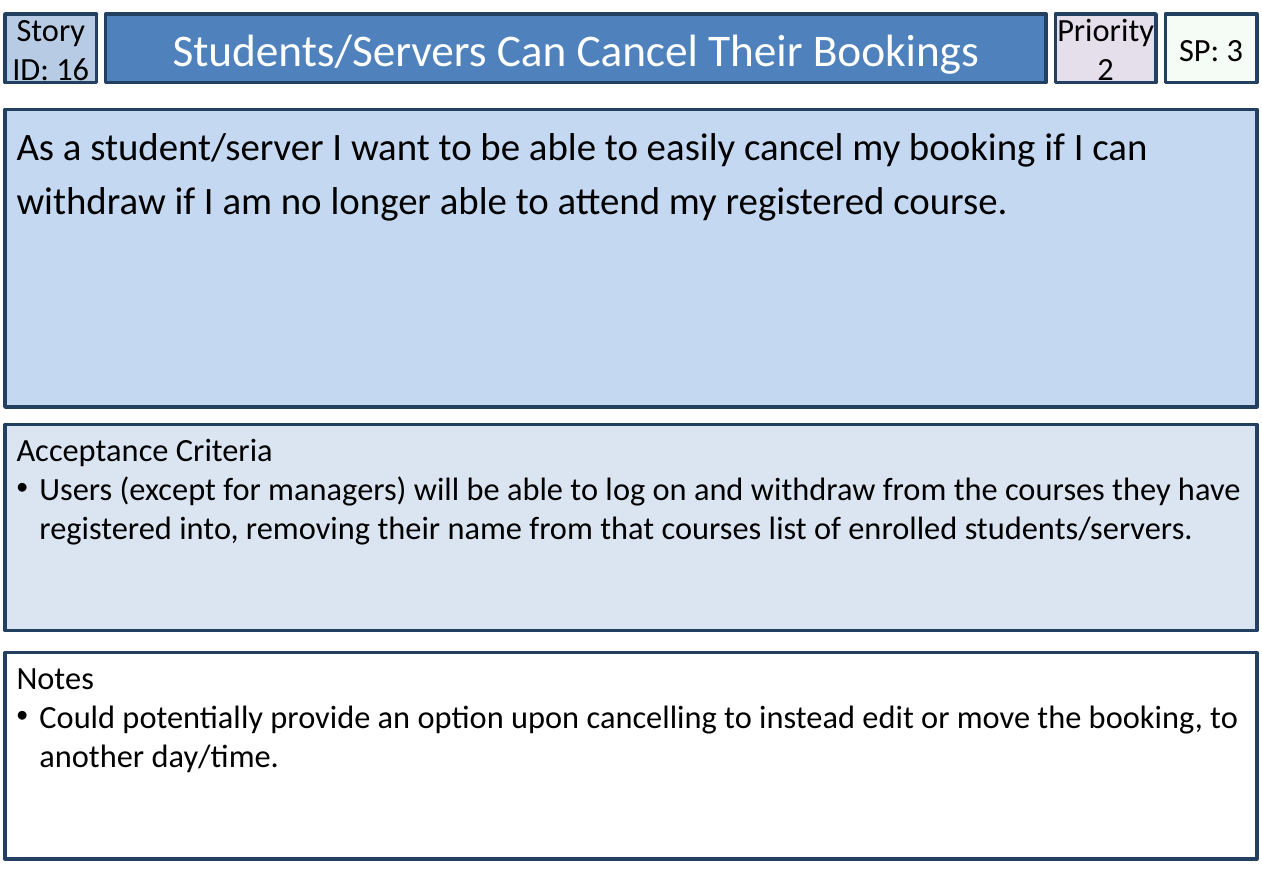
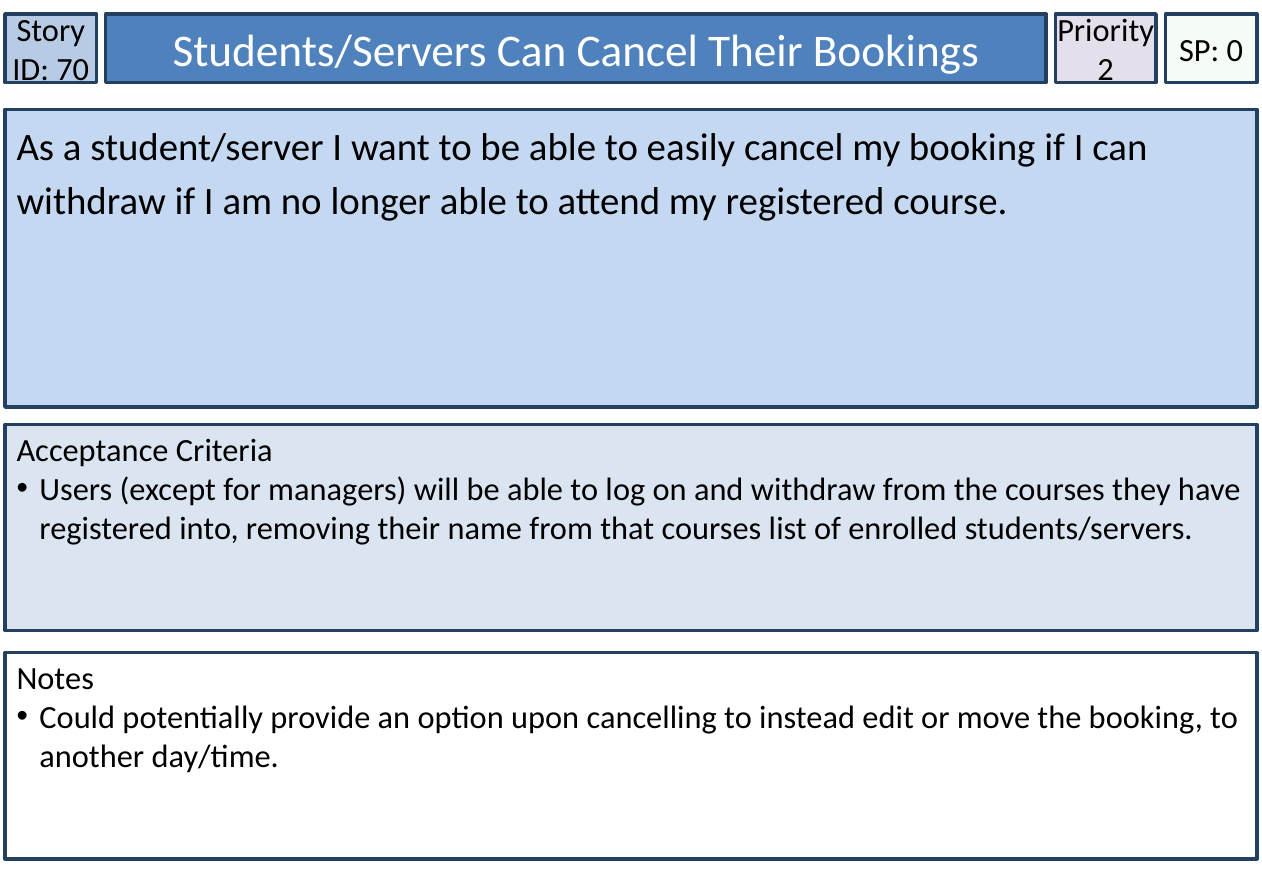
3: 3 -> 0
16: 16 -> 70
